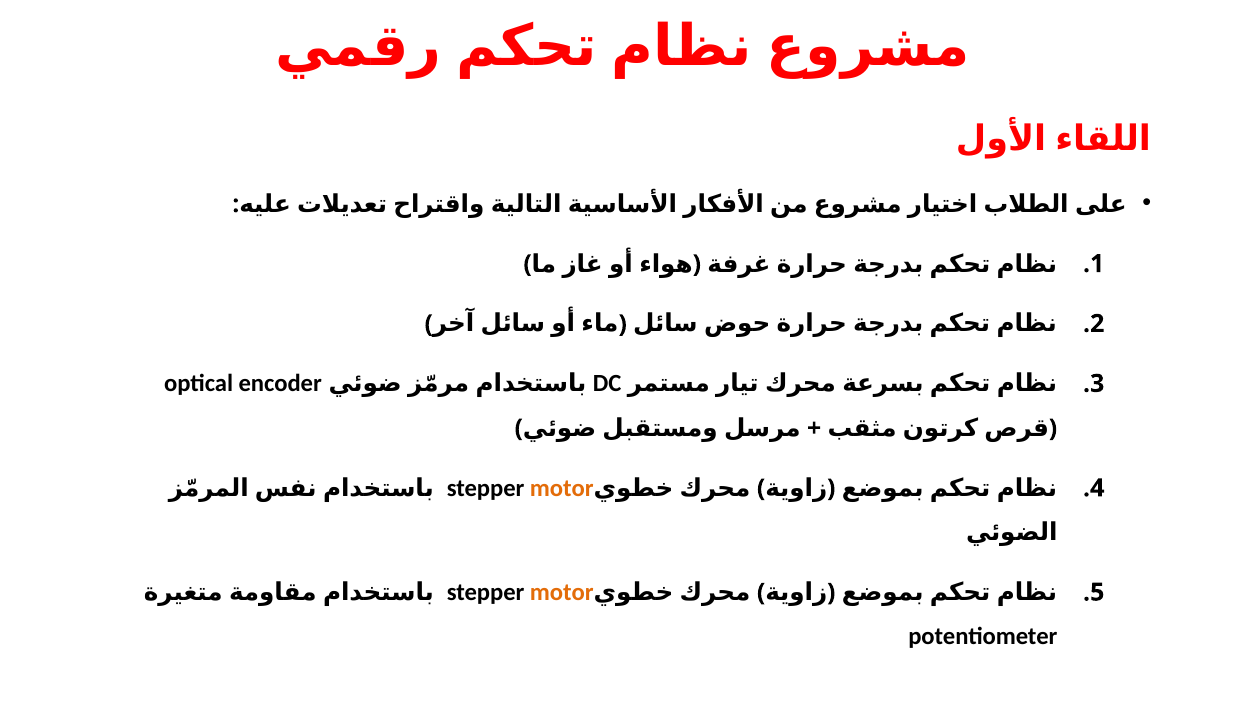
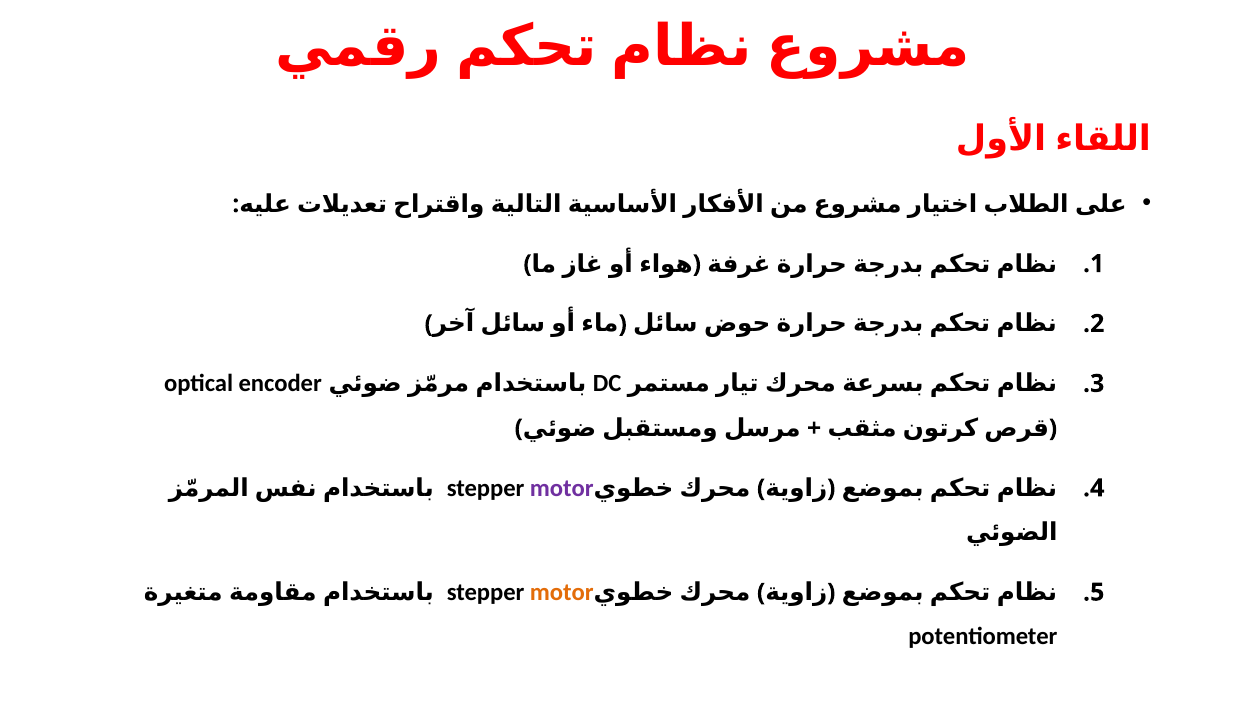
motor at (562, 488) colour: orange -> purple
